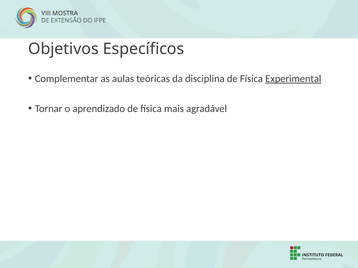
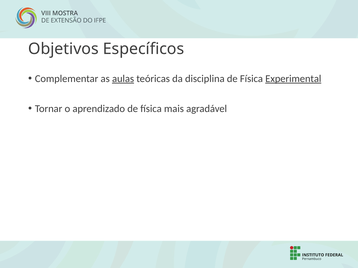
aulas underline: none -> present
